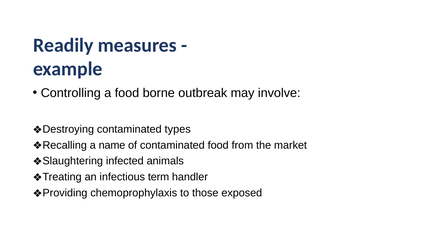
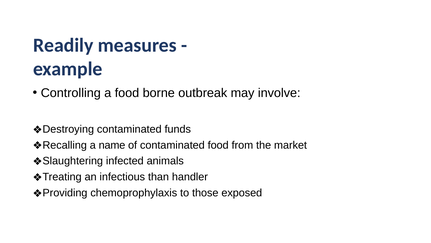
types: types -> funds
term: term -> than
